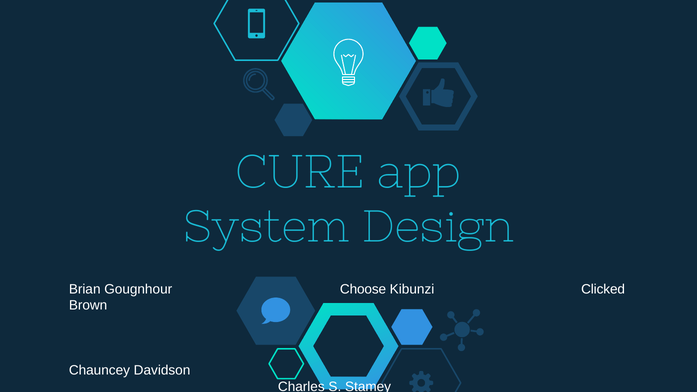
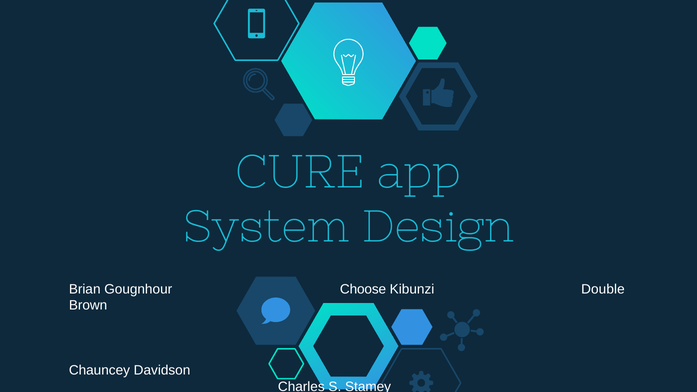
Clicked: Clicked -> Double
